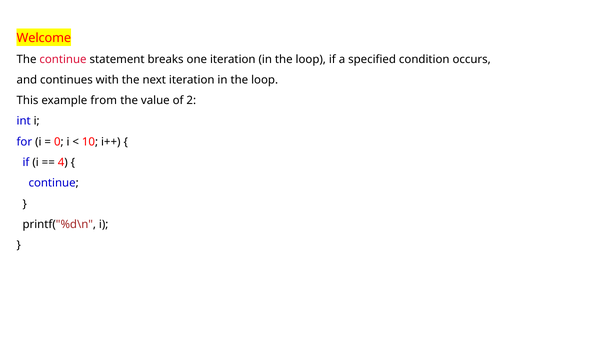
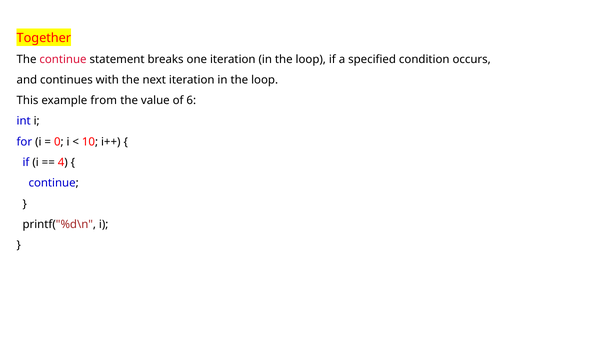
Welcome: Welcome -> Together
2: 2 -> 6
